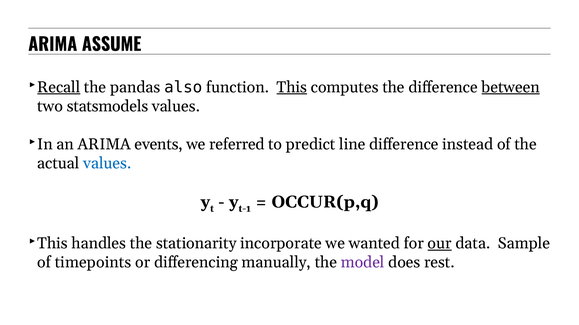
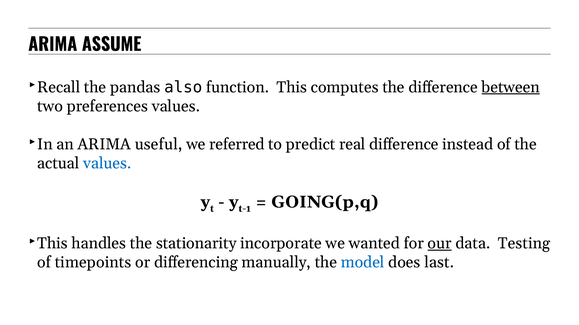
Recall underline: present -> none
This at (292, 87) underline: present -> none
statsmodels: statsmodels -> preferences
events: events -> useful
line: line -> real
OCCUR(p,q: OCCUR(p,q -> GOING(p,q
Sample: Sample -> Testing
model colour: purple -> blue
rest: rest -> last
